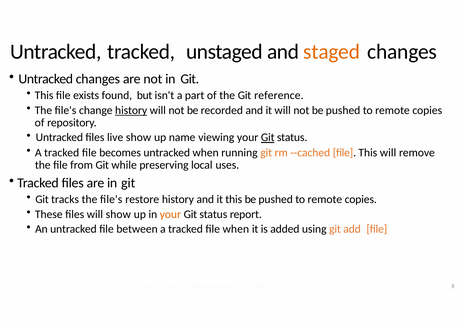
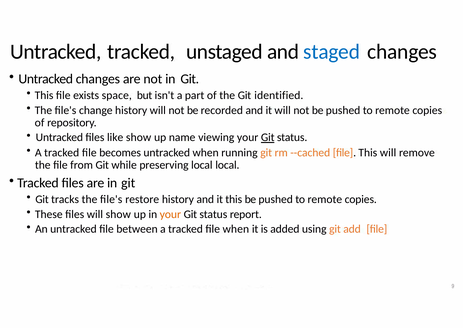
staged colour: orange -> blue
found: found -> space
reference: reference -> identified
history at (131, 110) underline: present -> none
live: live -> like
local uses: uses -> local
